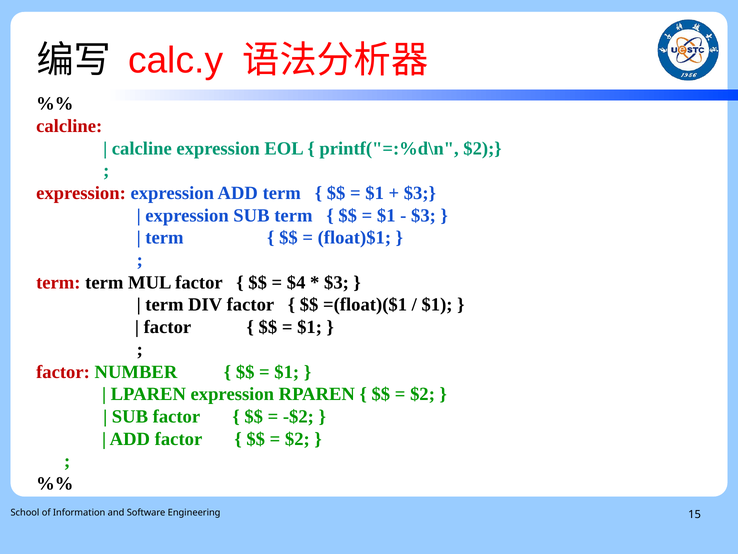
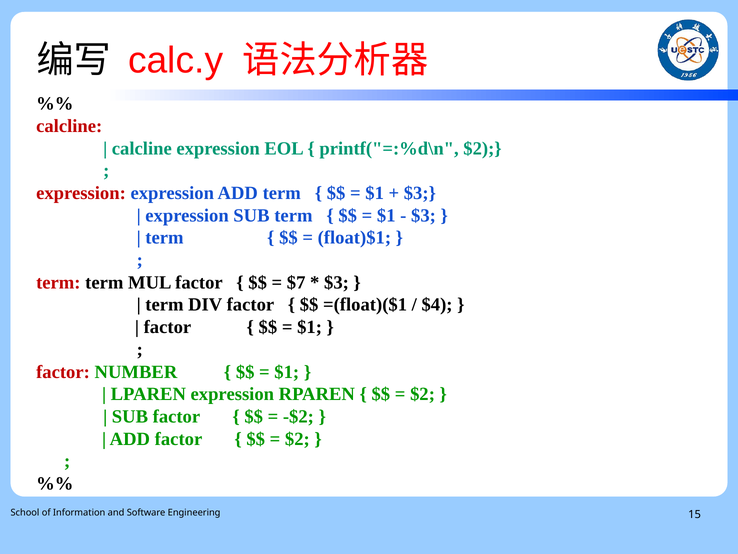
$4: $4 -> $7
$1 at (437, 305): $1 -> $4
